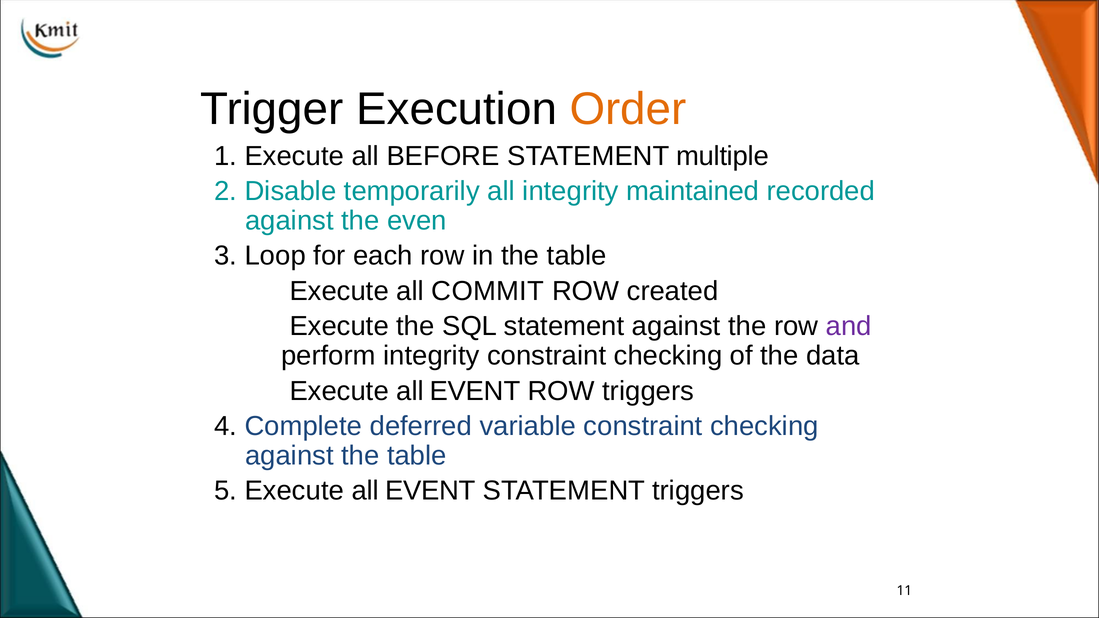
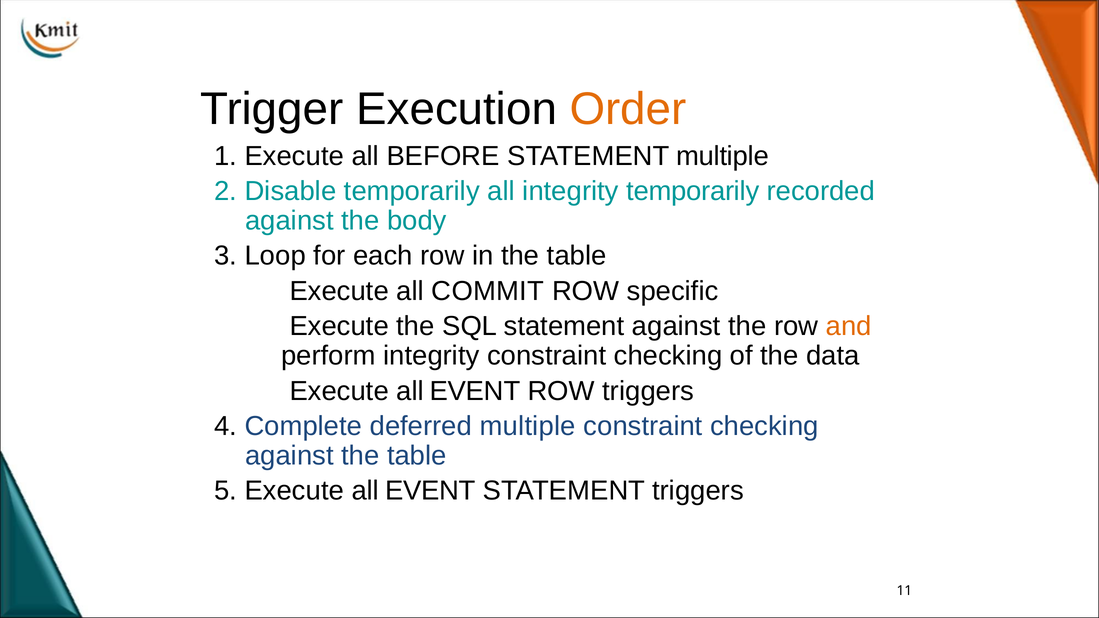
integrity maintained: maintained -> temporarily
even: even -> body
created: created -> specific
and colour: purple -> orange
deferred variable: variable -> multiple
